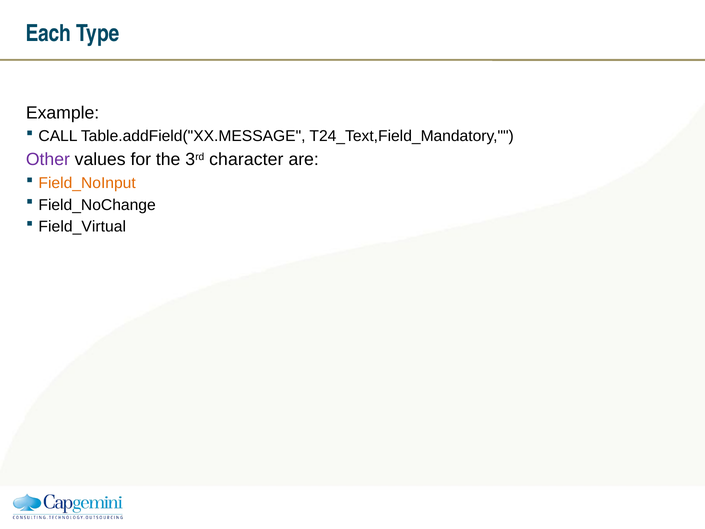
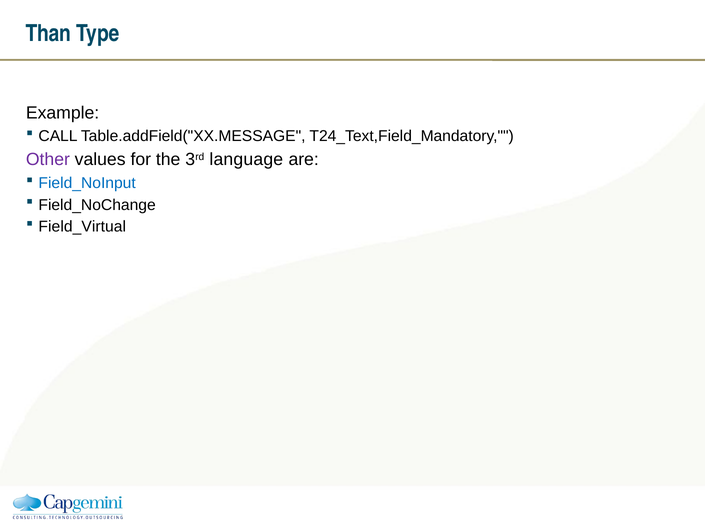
Each: Each -> Than
character: character -> language
Field_NoInput colour: orange -> blue
